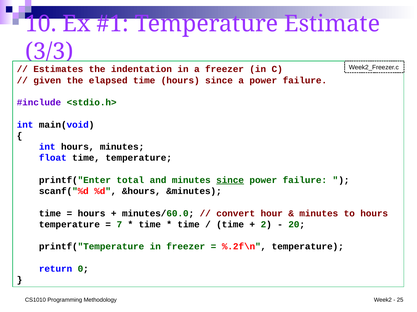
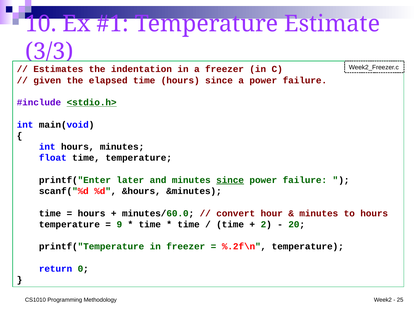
<stdio.h> underline: none -> present
total: total -> later
7: 7 -> 9
